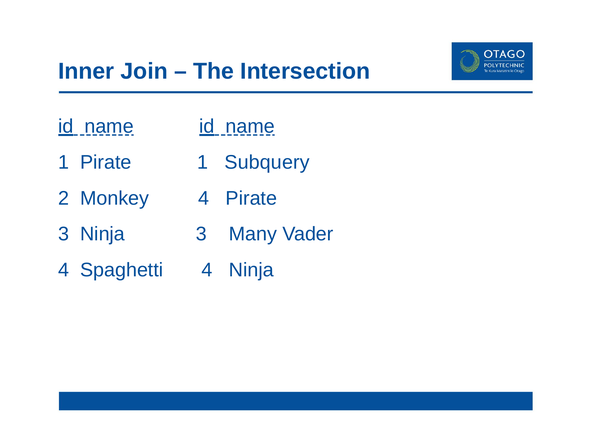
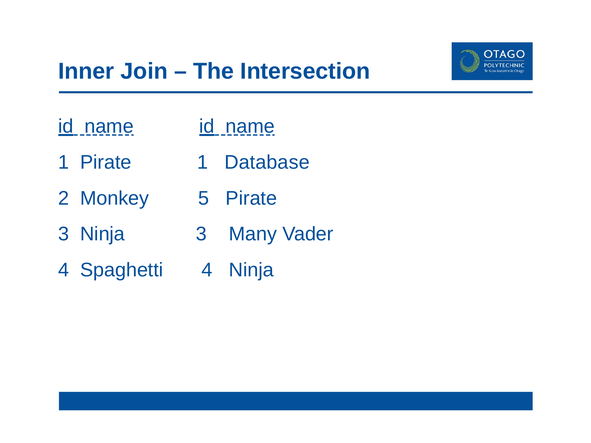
Subquery: Subquery -> Database
Monkey 4: 4 -> 5
